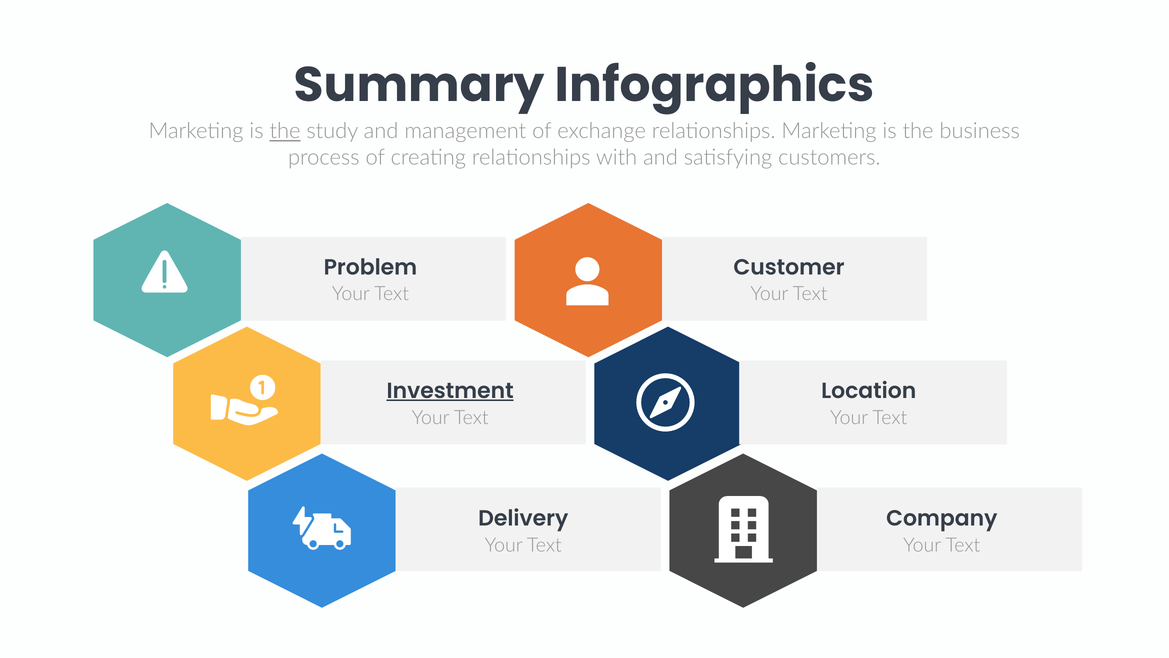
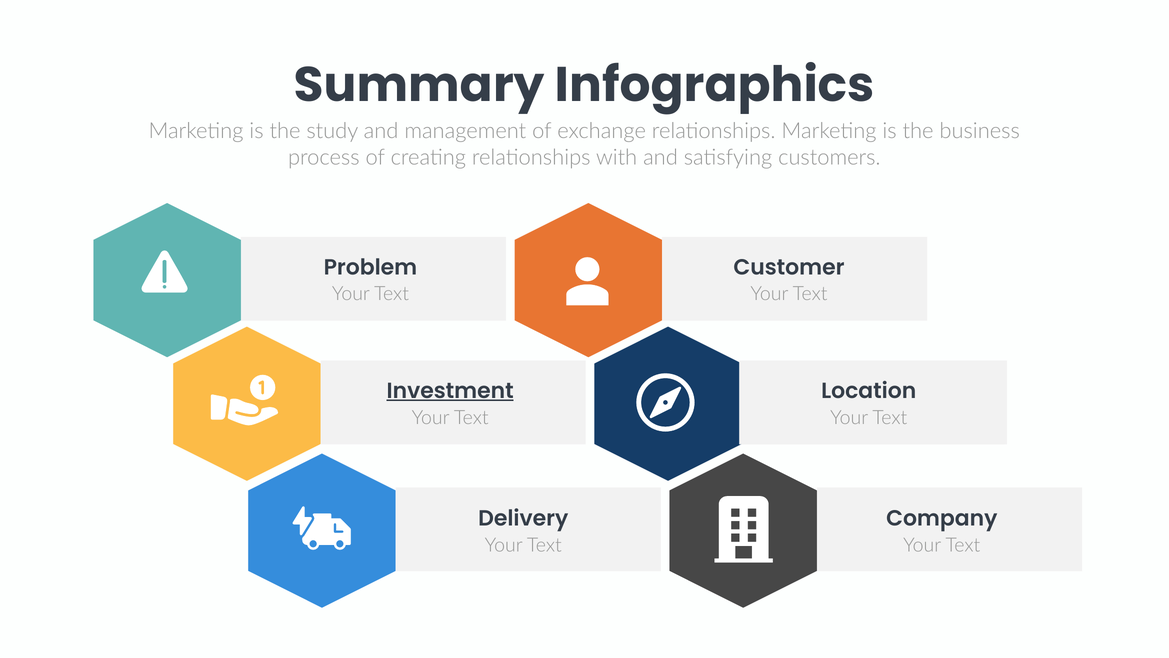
the at (285, 131) underline: present -> none
